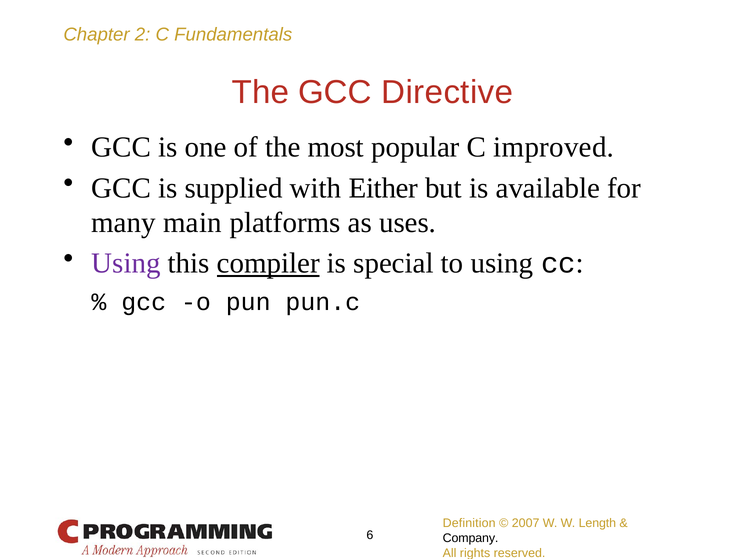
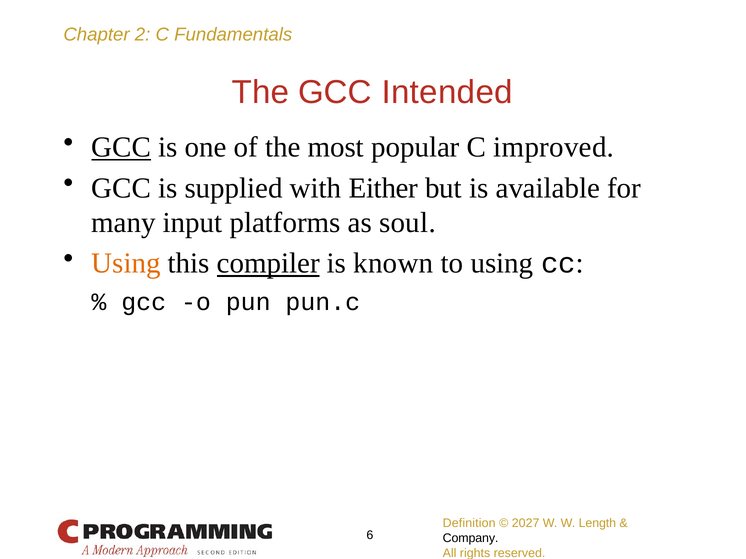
Directive: Directive -> Intended
GCC at (121, 148) underline: none -> present
main: main -> input
uses: uses -> soul
Using at (126, 264) colour: purple -> orange
special: special -> known
2007: 2007 -> 2027
